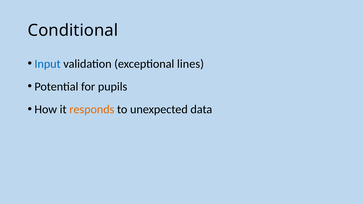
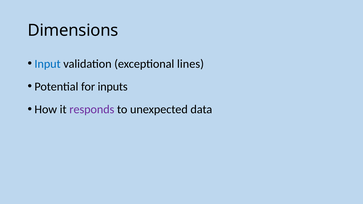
Conditional: Conditional -> Dimensions
pupils: pupils -> inputs
responds colour: orange -> purple
